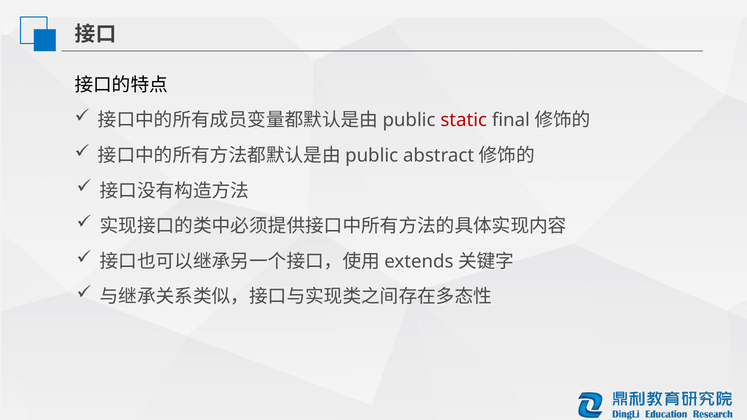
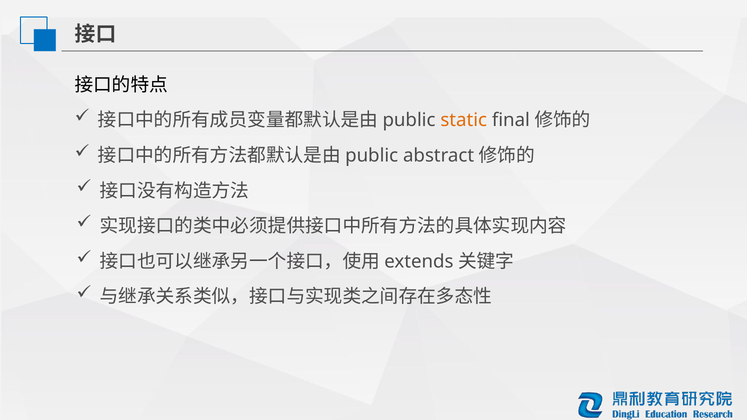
static colour: red -> orange
